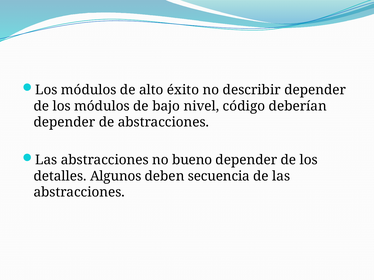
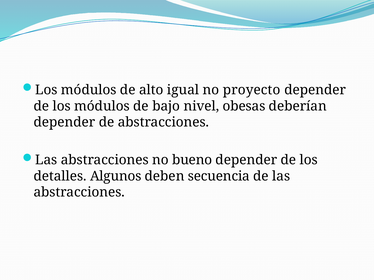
éxito: éxito -> igual
describir: describir -> proyecto
código: código -> obesas
